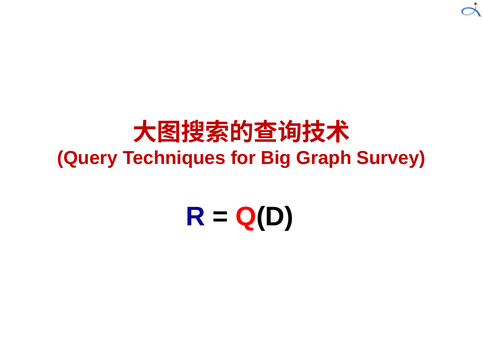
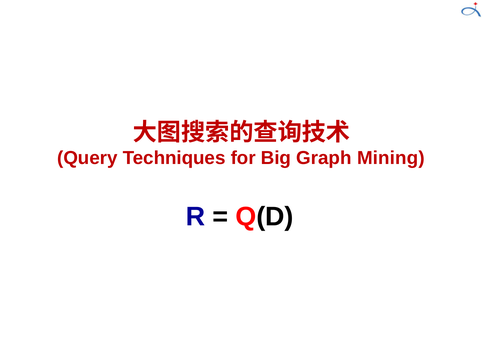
Survey: Survey -> Mining
